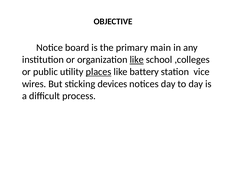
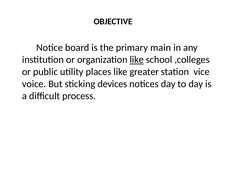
places underline: present -> none
battery: battery -> greater
wires: wires -> voice
